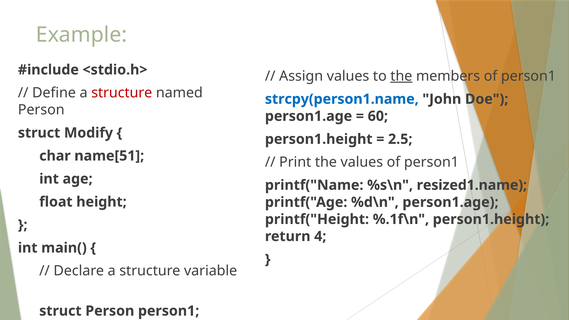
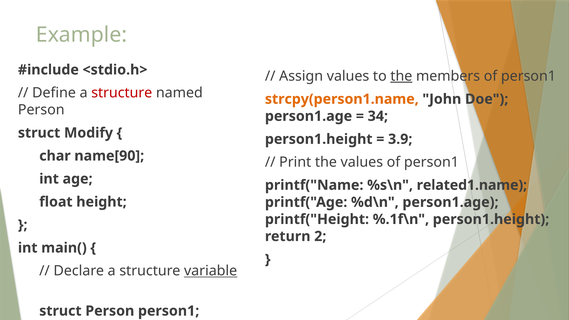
strcpy(person1.name colour: blue -> orange
60: 60 -> 34
2.5: 2.5 -> 3.9
name[51: name[51 -> name[90
resized1.name: resized1.name -> related1.name
4: 4 -> 2
variable underline: none -> present
